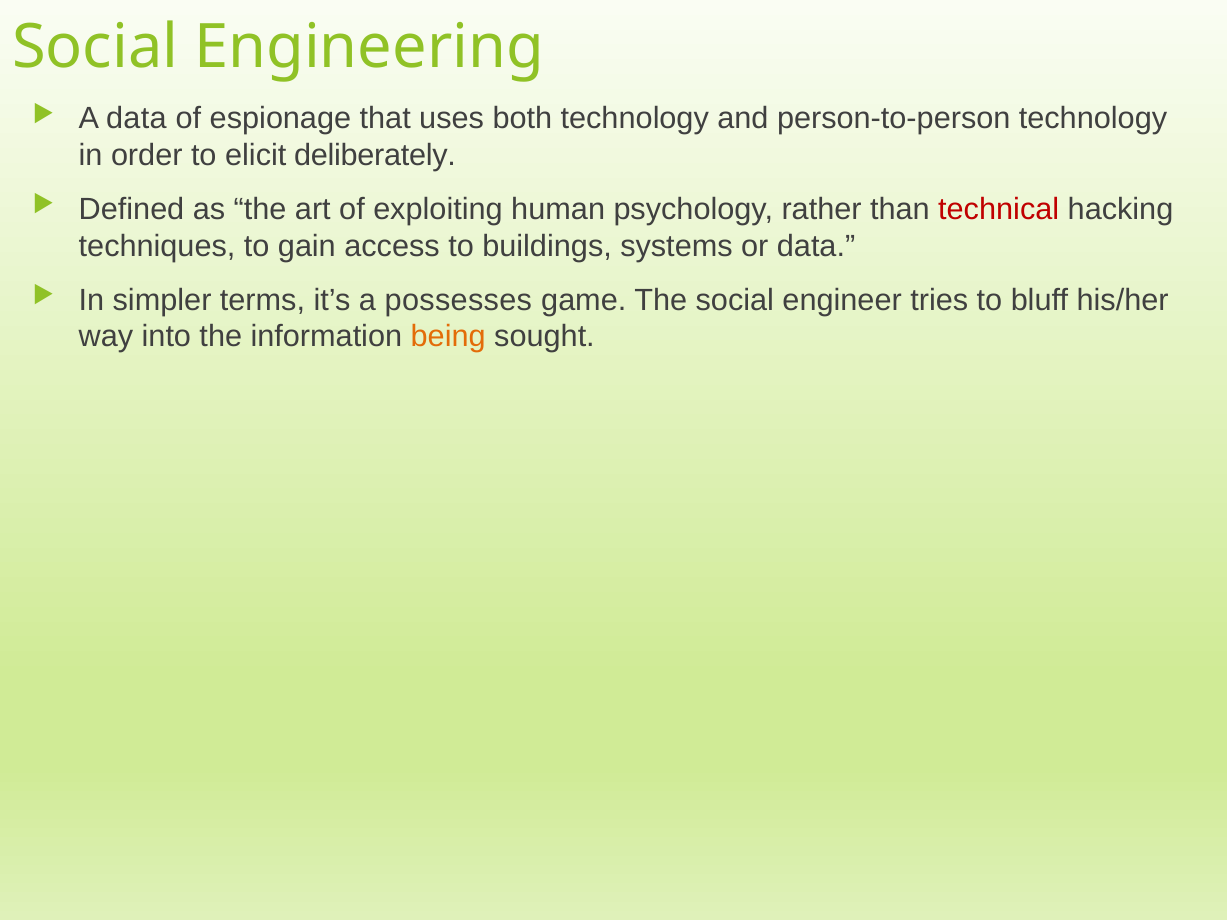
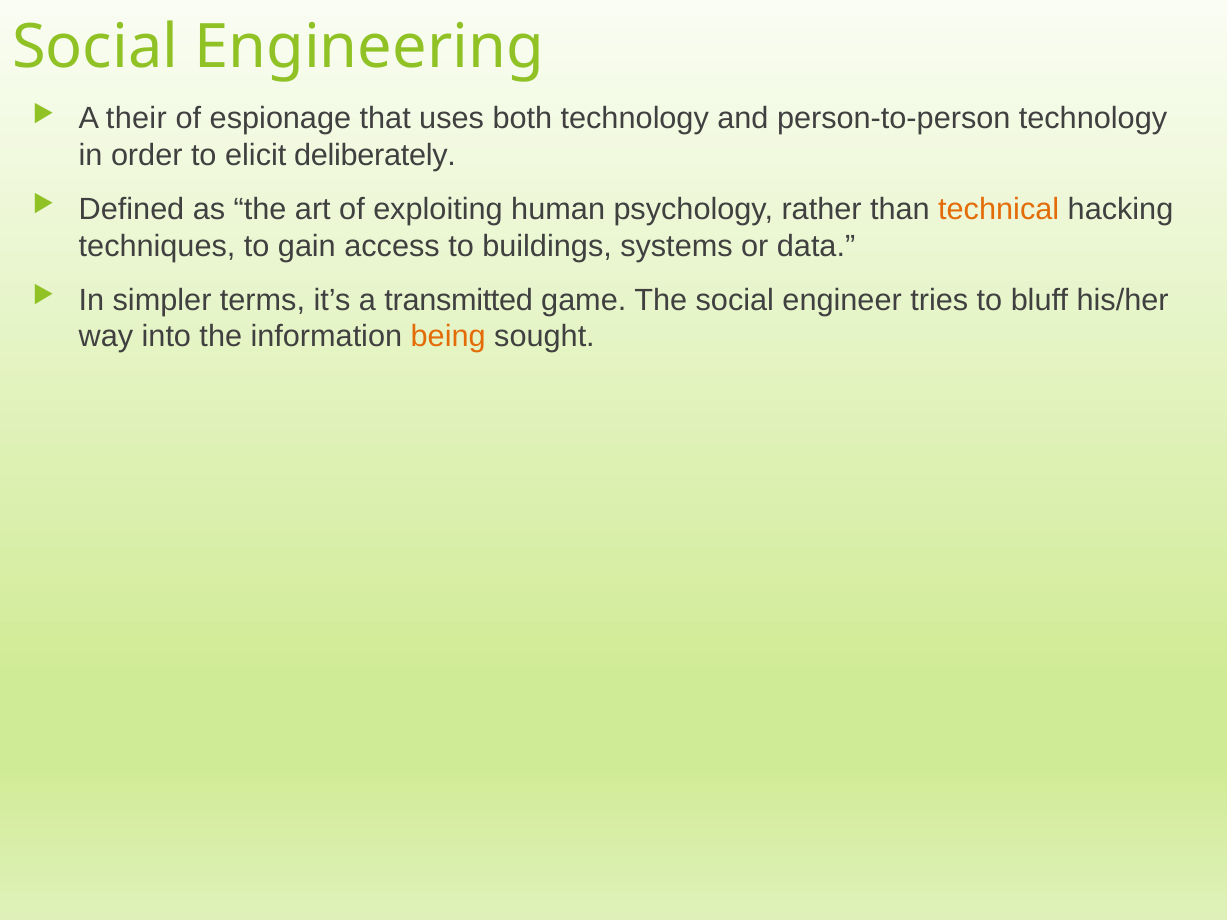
A data: data -> their
technical colour: red -> orange
possesses: possesses -> transmitted
